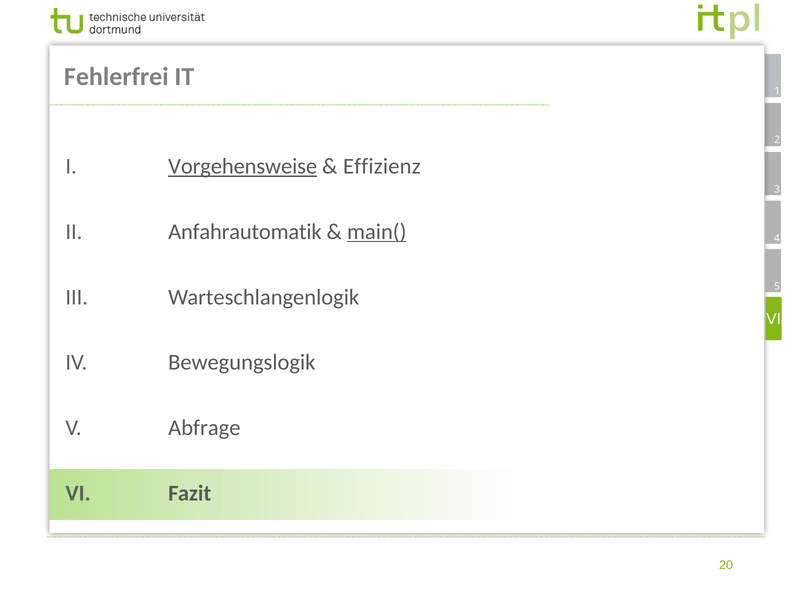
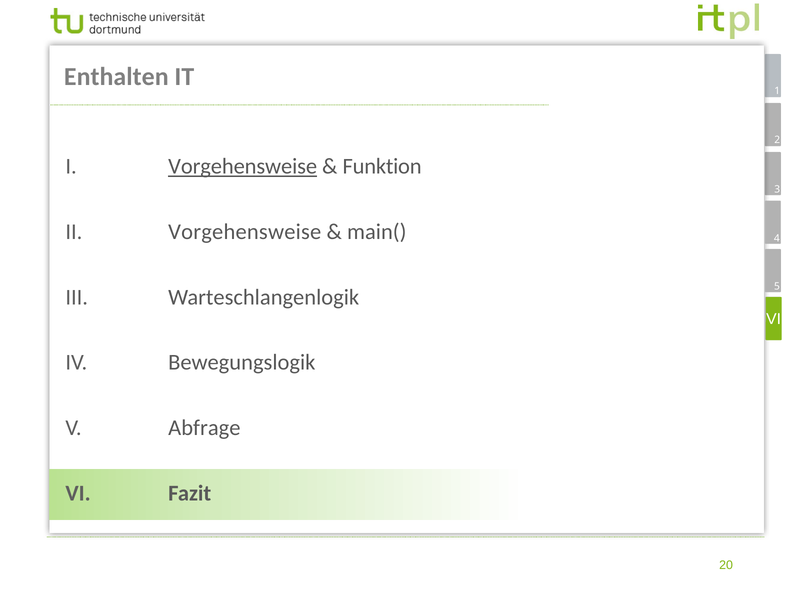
Fehlerfrei: Fehlerfrei -> Enthalten
Effizienz: Effizienz -> Funktion
Anfahrautomatik at (245, 232): Anfahrautomatik -> Vorgehensweise
main( underline: present -> none
